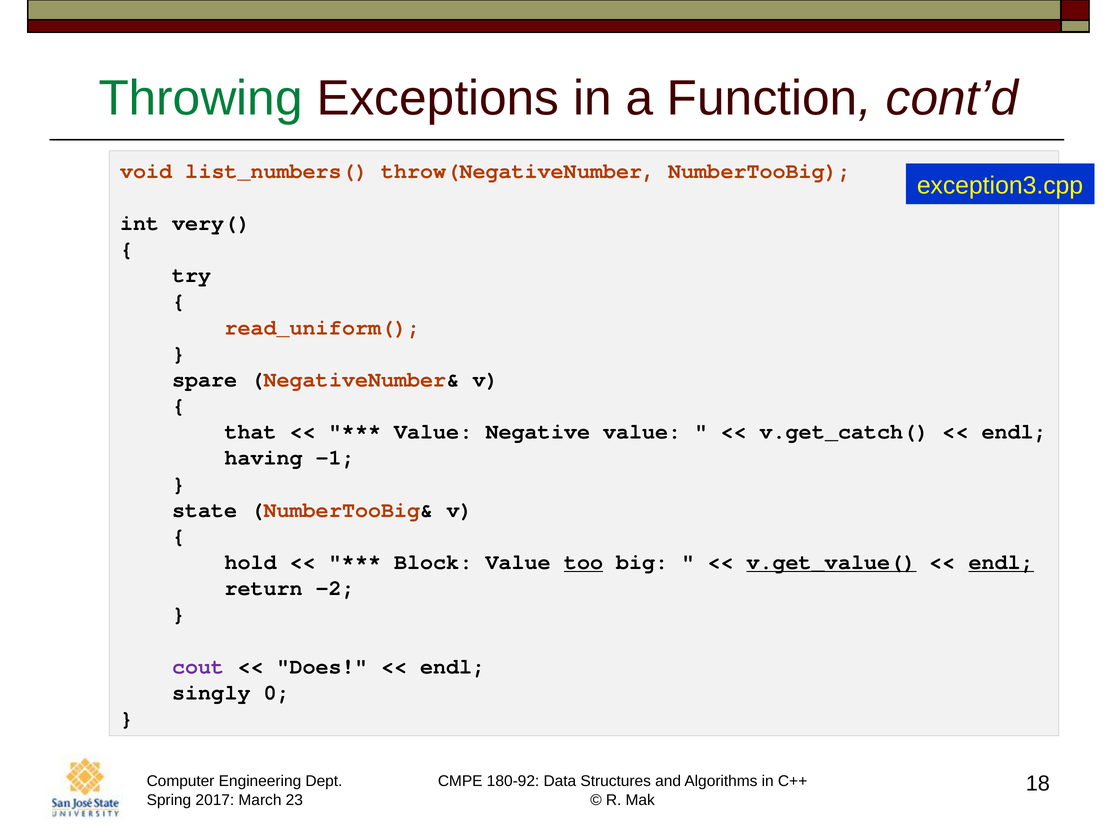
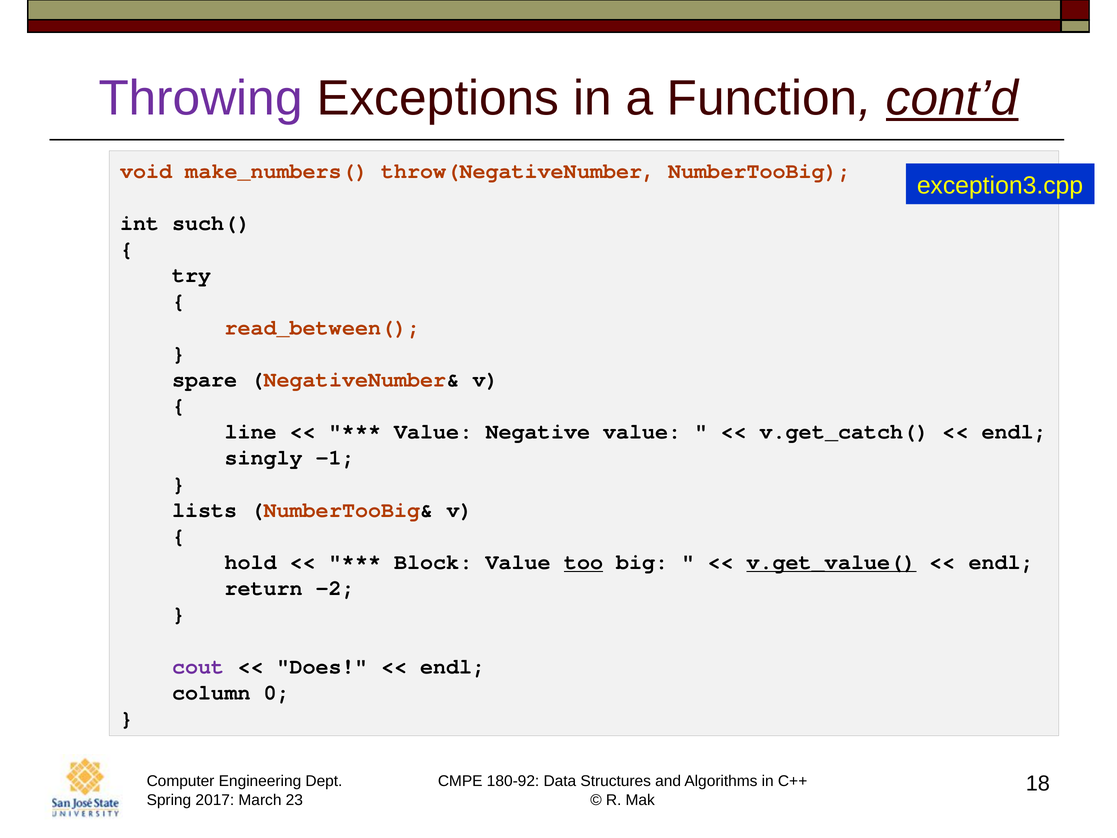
Throwing colour: green -> purple
cont’d underline: none -> present
list_numbers(: list_numbers( -> make_numbers(
very(: very( -> such(
read_uniform(: read_uniform( -> read_between(
that: that -> line
having: having -> singly
state: state -> lists
endl at (1001, 562) underline: present -> none
singly: singly -> column
